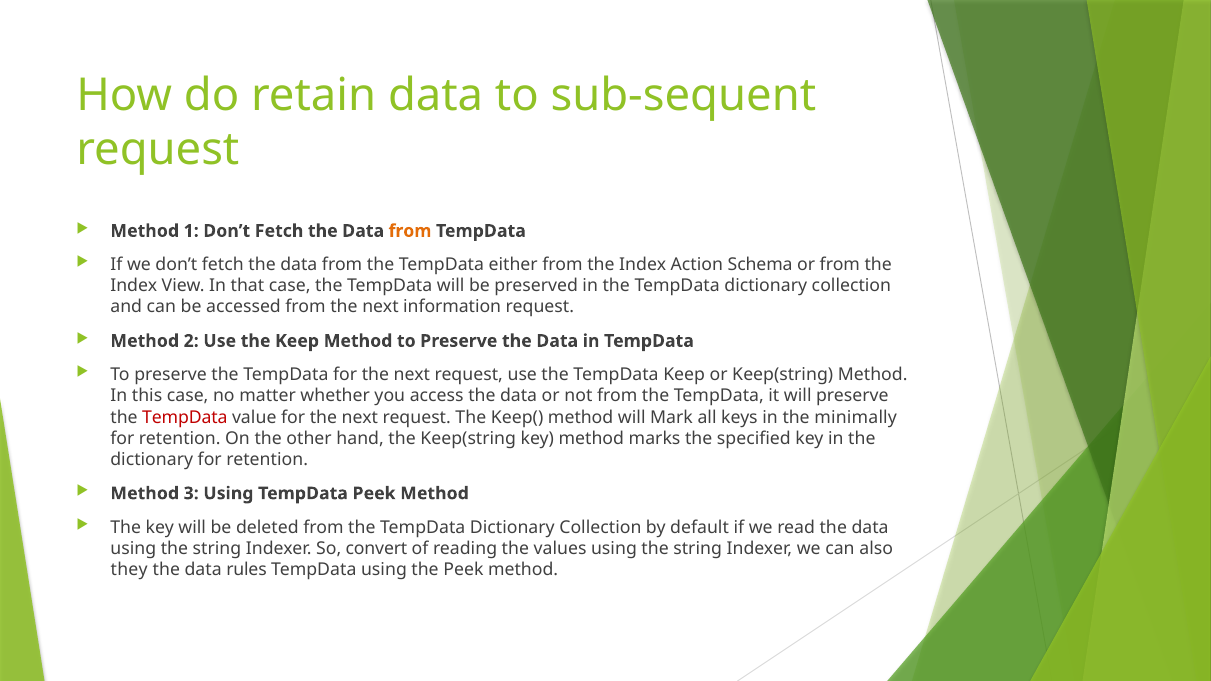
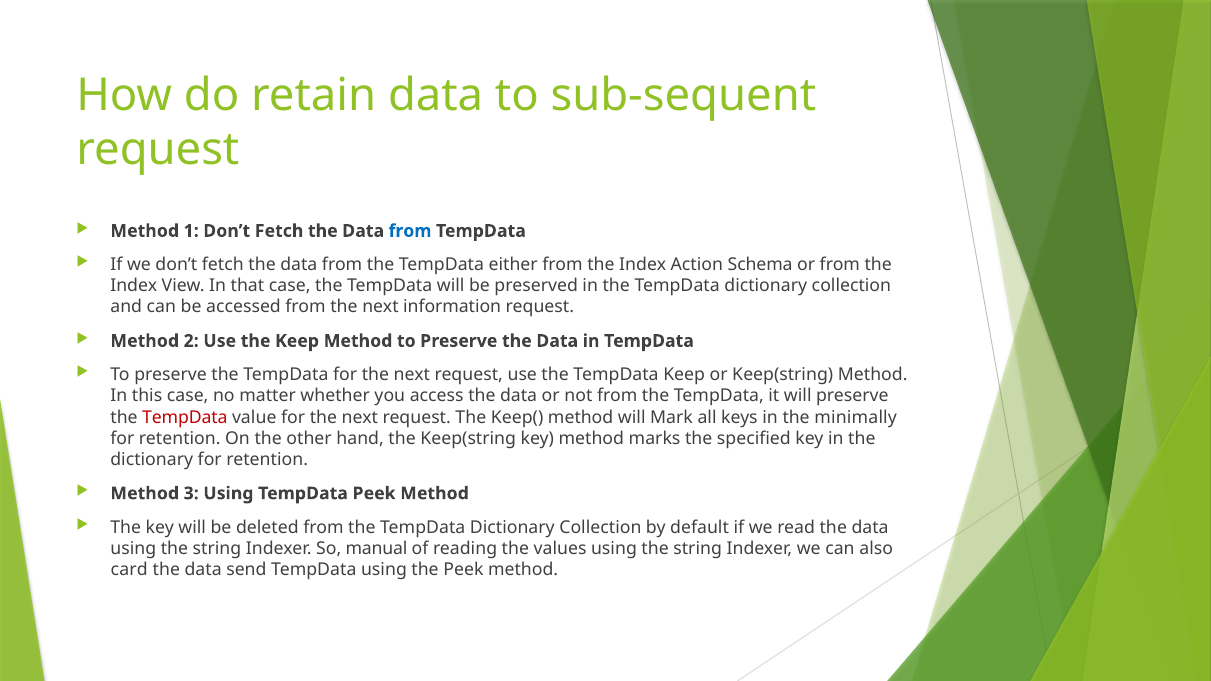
from at (410, 231) colour: orange -> blue
convert: convert -> manual
they: they -> card
rules: rules -> send
